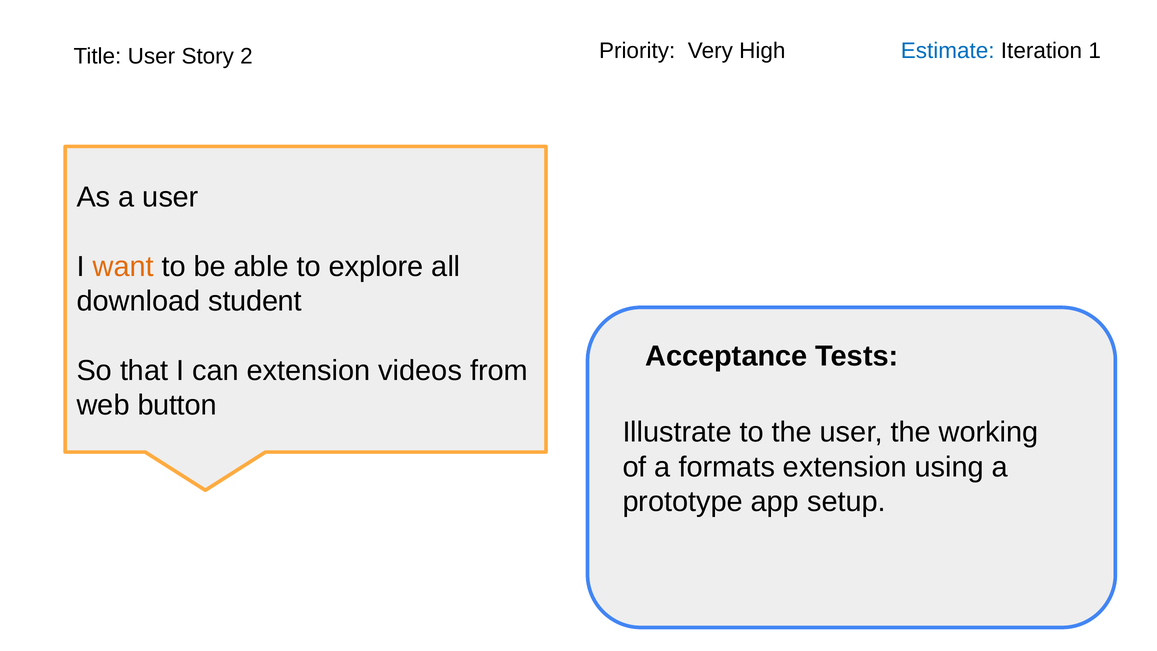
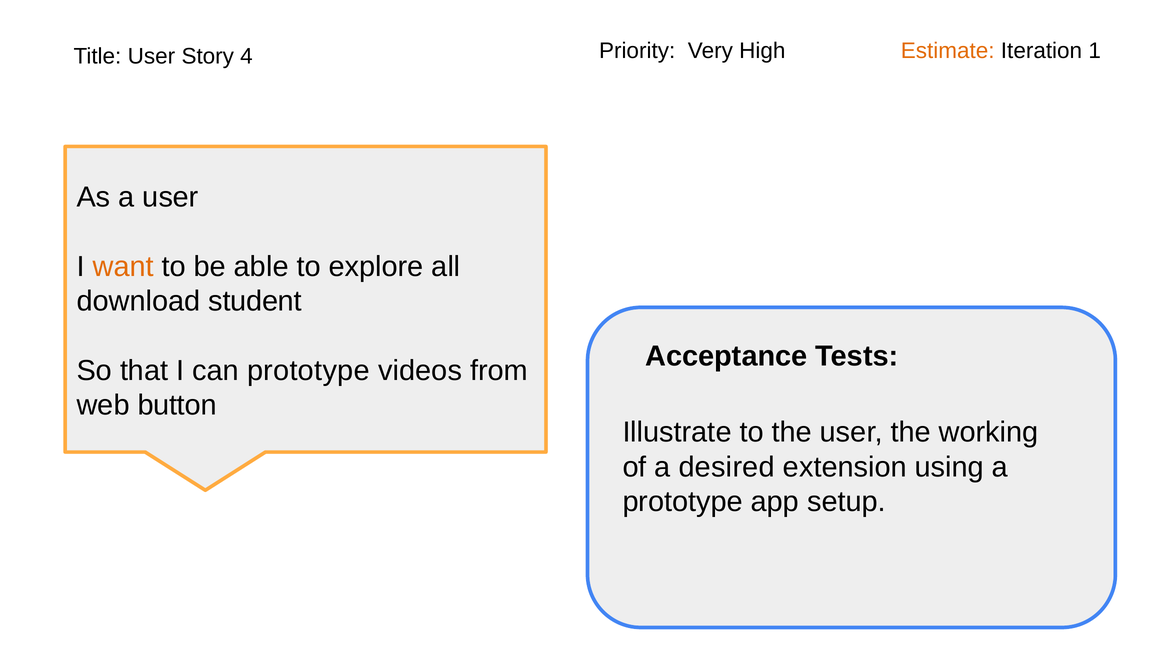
2: 2 -> 4
Estimate colour: blue -> orange
can extension: extension -> prototype
formats: formats -> desired
